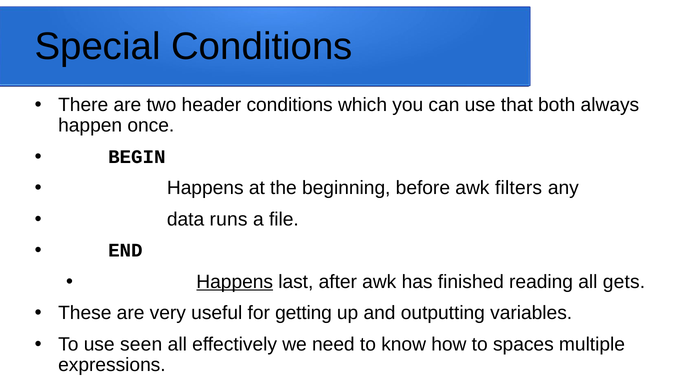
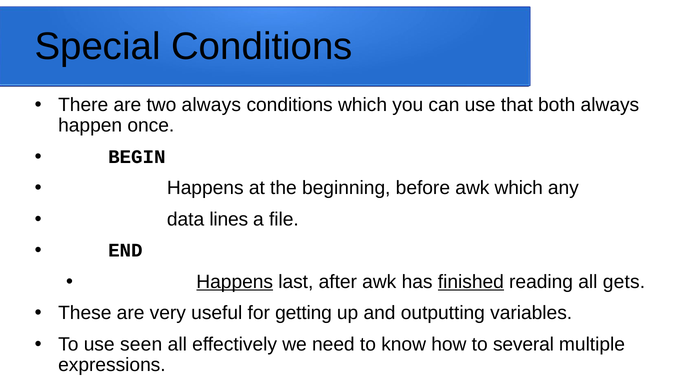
two header: header -> always
awk filters: filters -> which
runs: runs -> lines
finished underline: none -> present
spaces: spaces -> several
